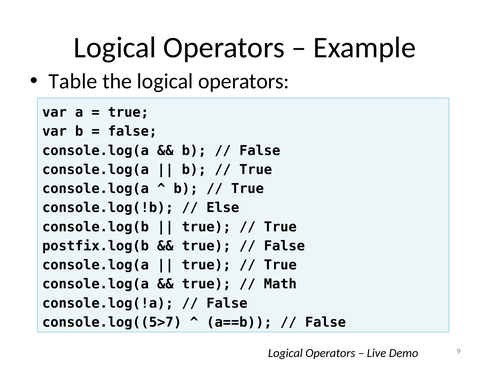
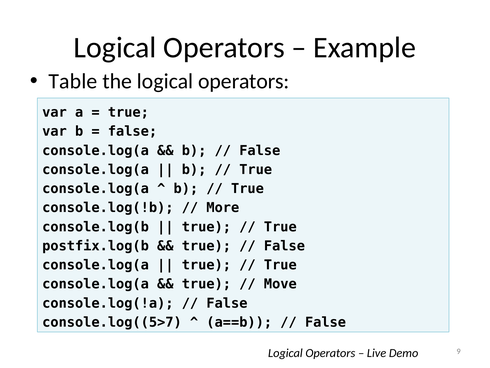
Else: Else -> More
Math: Math -> Move
